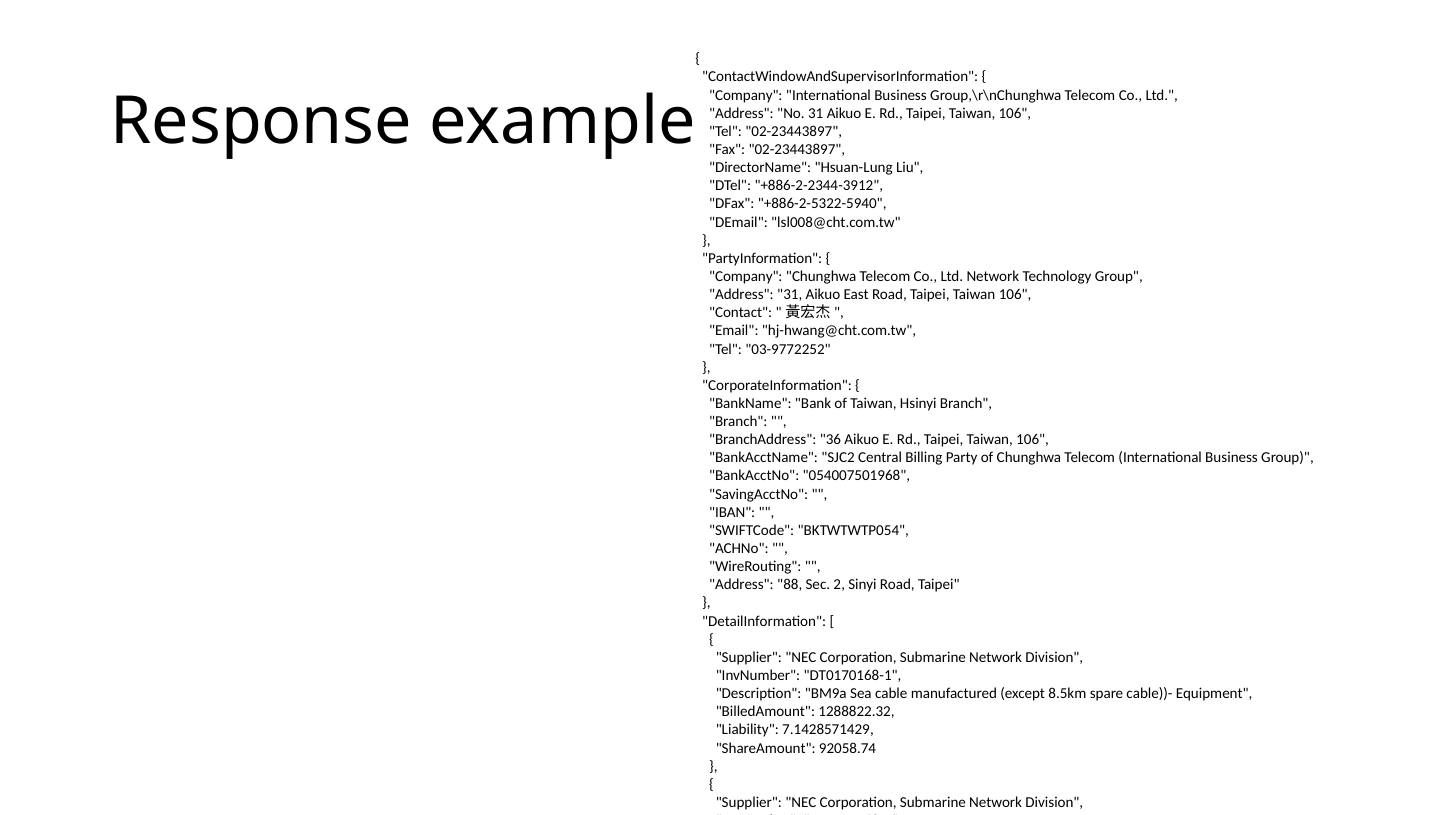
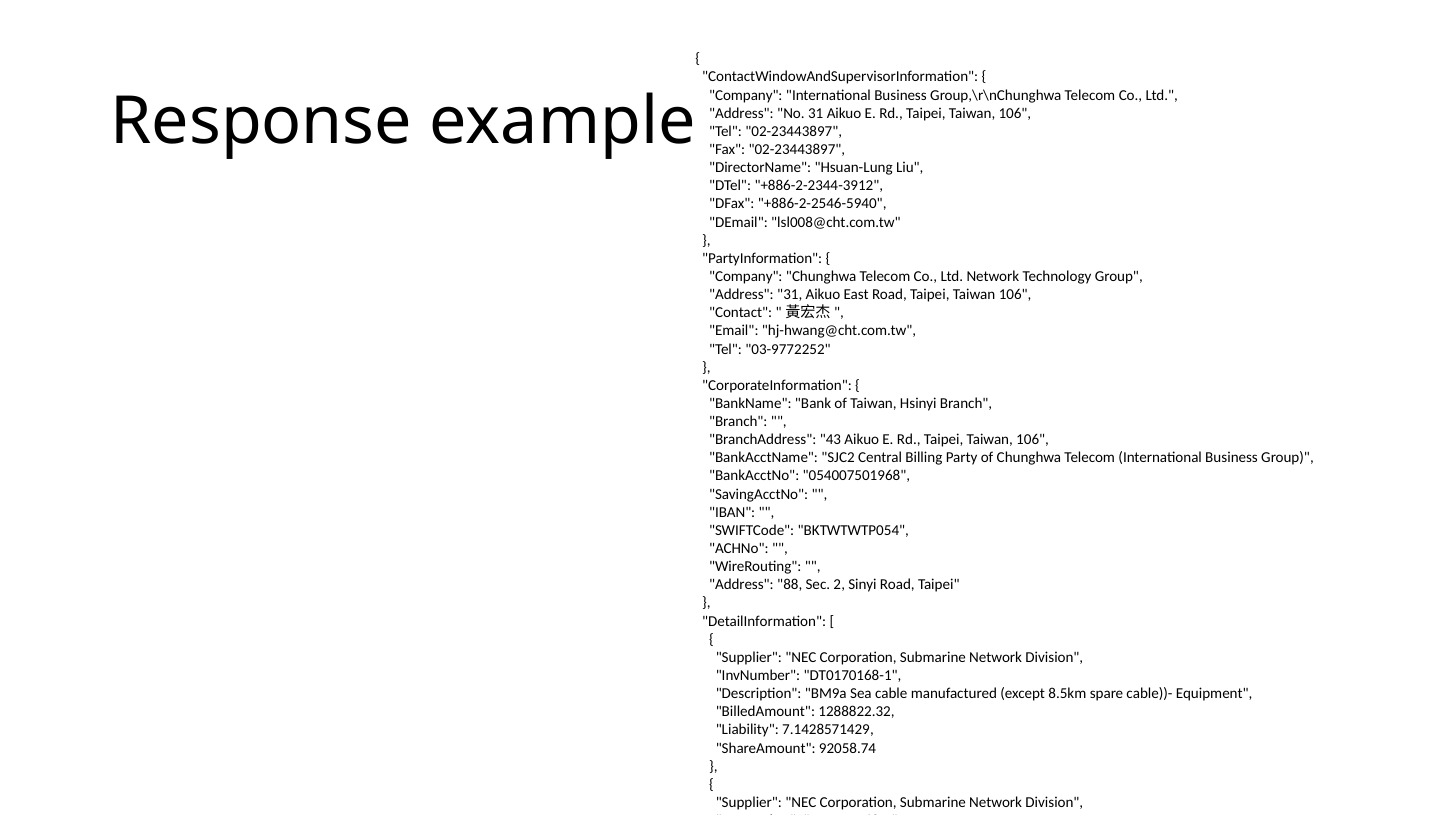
+886-2-5322-5940: +886-2-5322-5940 -> +886-2-2546-5940
36: 36 -> 43
